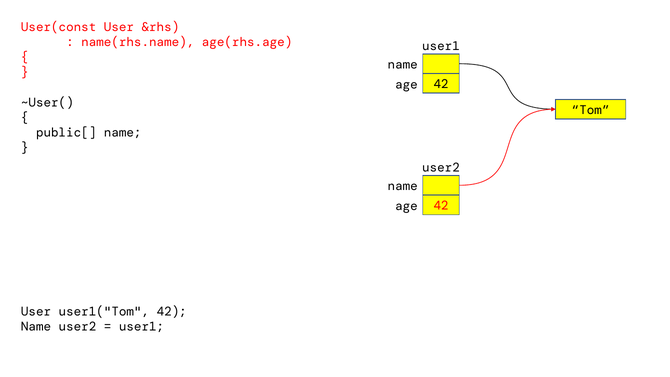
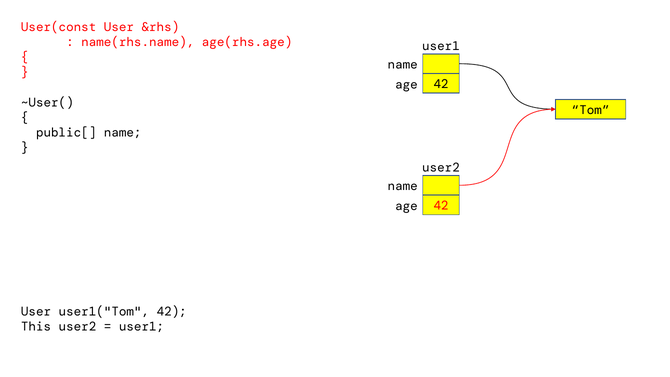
Name at (36, 327): Name -> This
